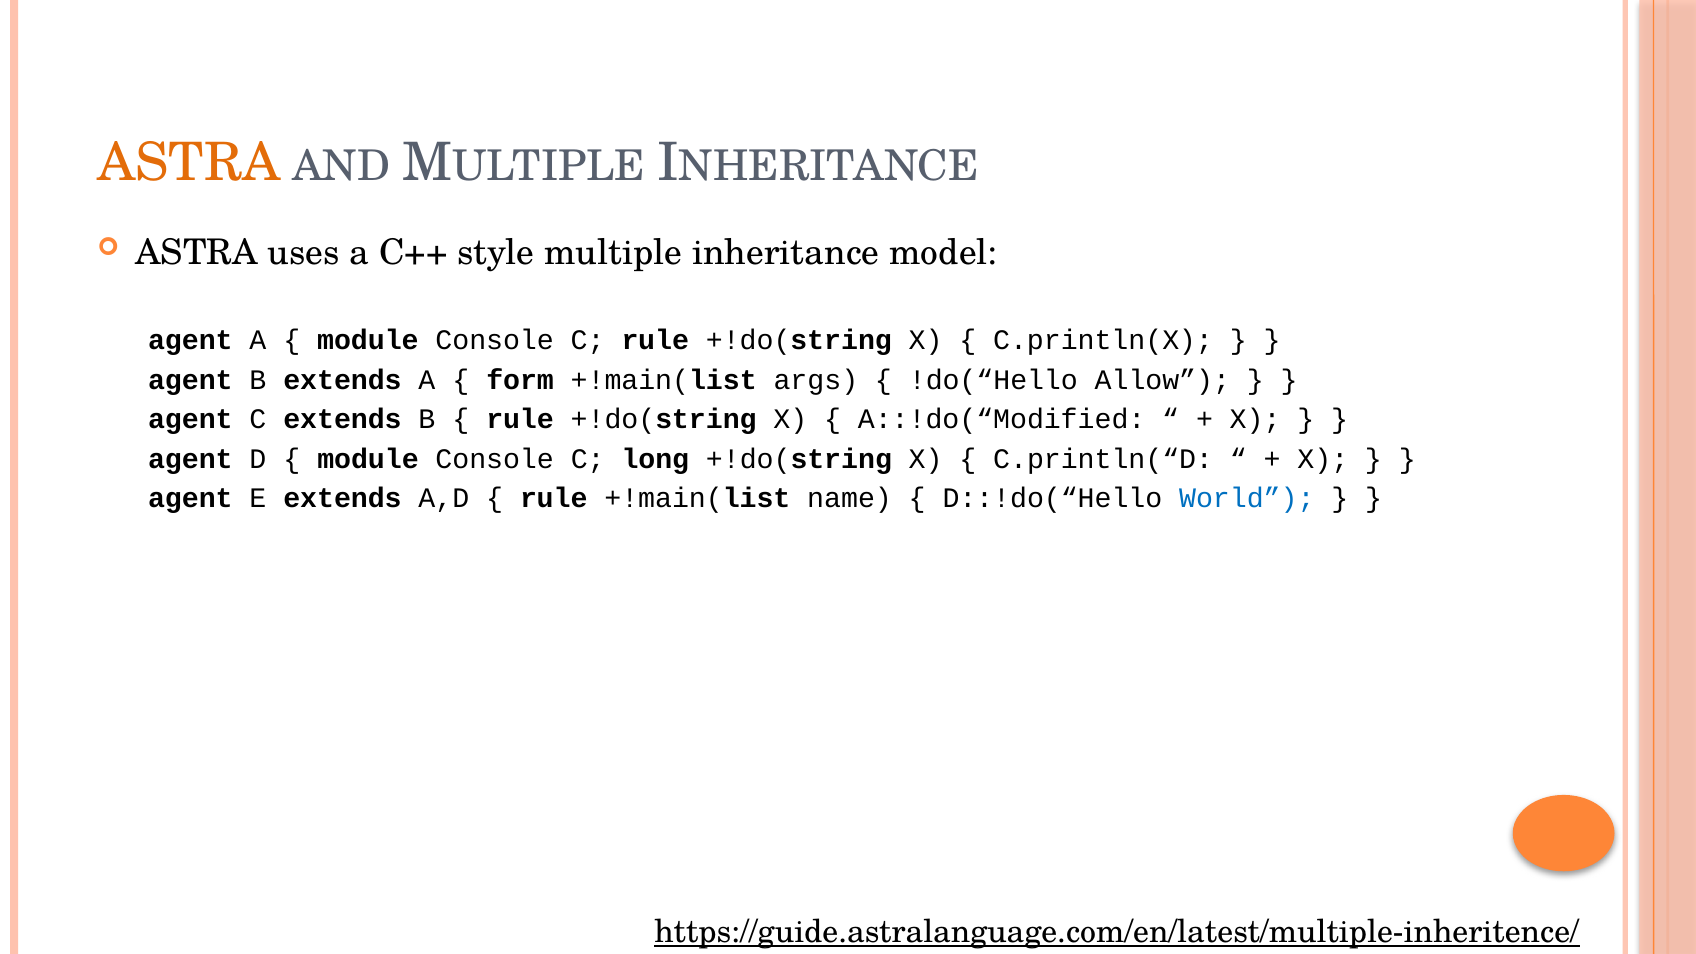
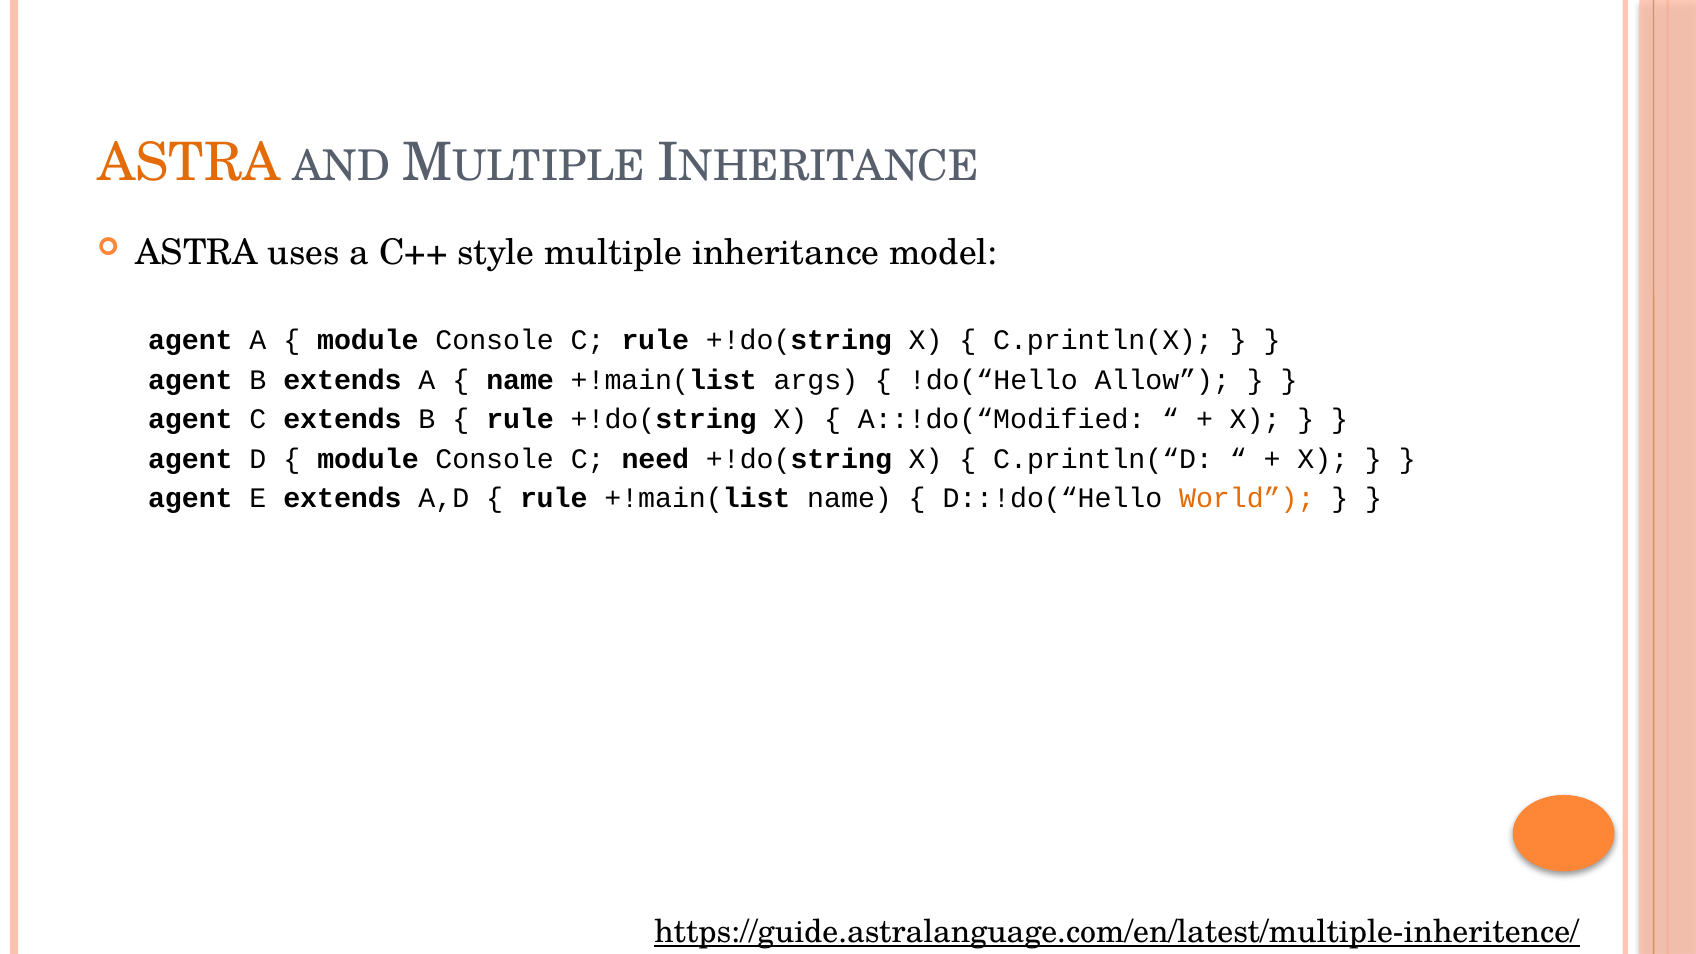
form at (520, 380): form -> name
long: long -> need
World colour: blue -> orange
